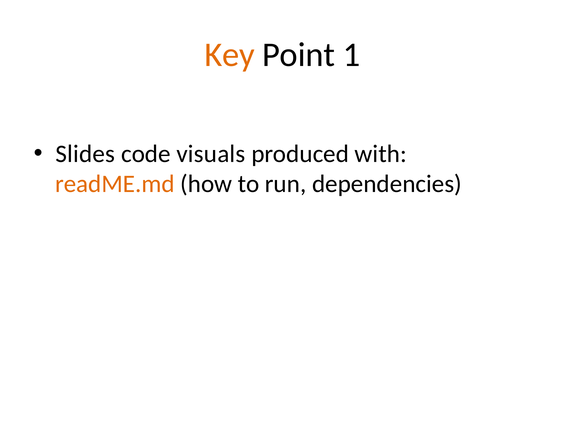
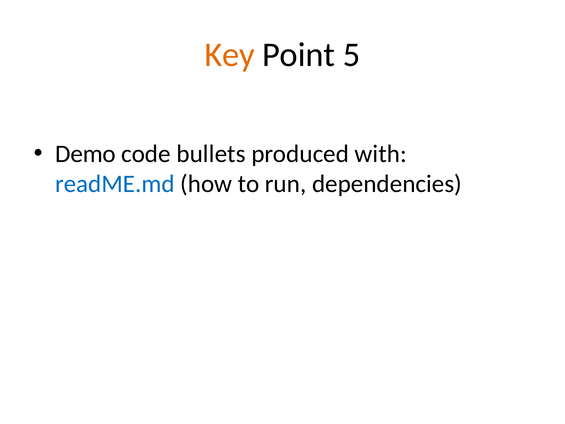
1: 1 -> 5
Slides: Slides -> Demo
visuals: visuals -> bullets
readME.md colour: orange -> blue
